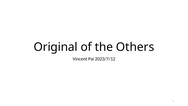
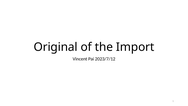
Others: Others -> Import
